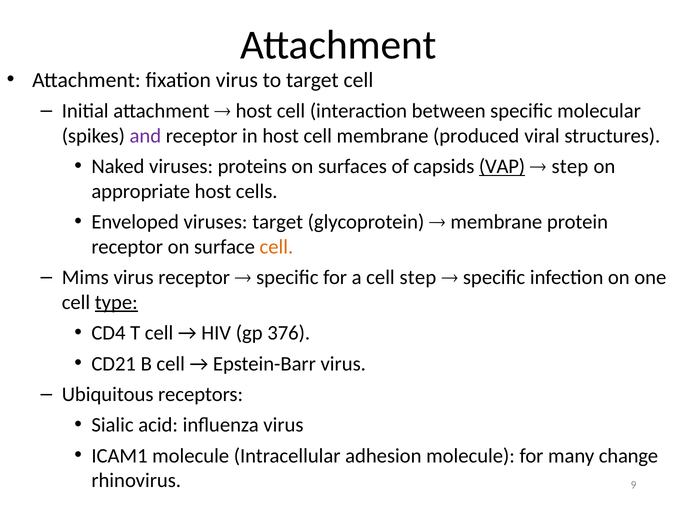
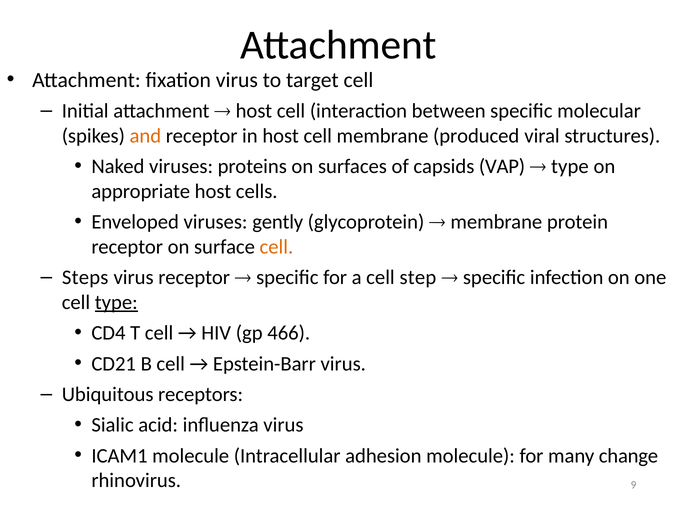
and colour: purple -> orange
VAP underline: present -> none
step at (570, 167): step -> type
viruses target: target -> gently
Mims: Mims -> Steps
376: 376 -> 466
